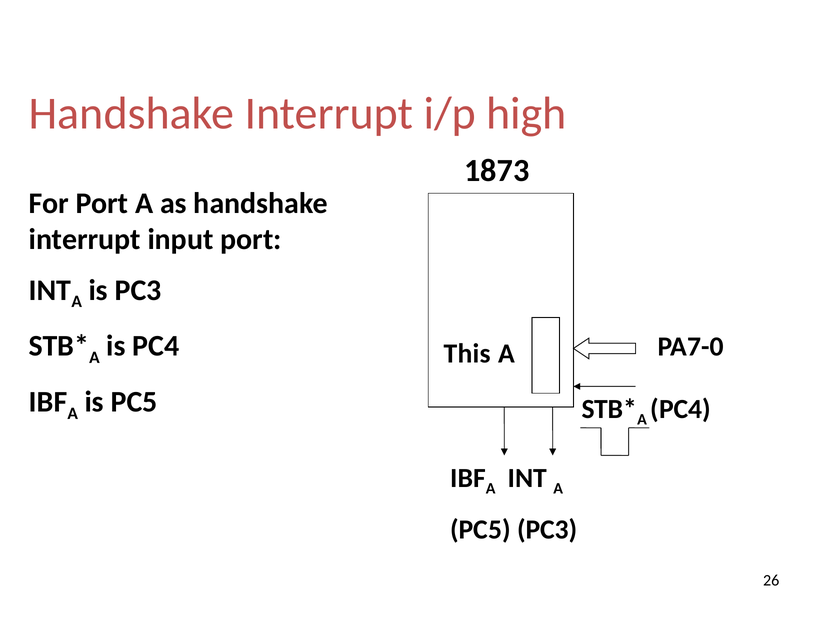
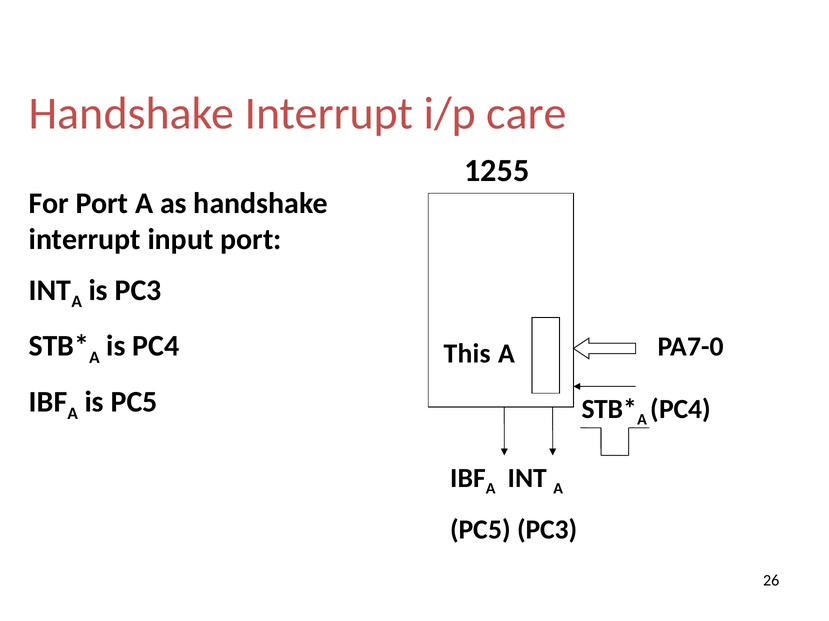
high: high -> care
1873: 1873 -> 1255
